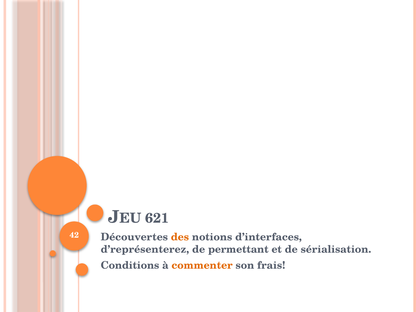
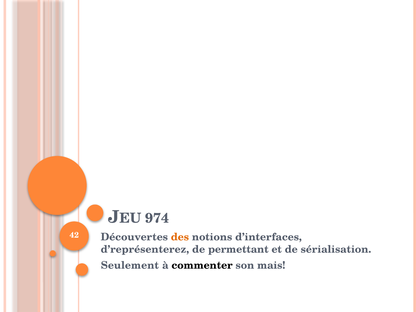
621: 621 -> 974
Conditions: Conditions -> Seulement
commenter colour: orange -> black
frais: frais -> mais
